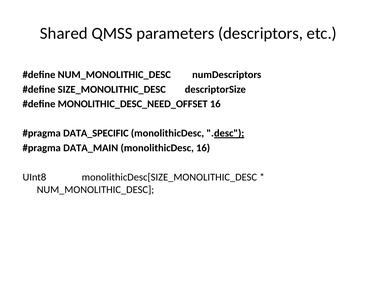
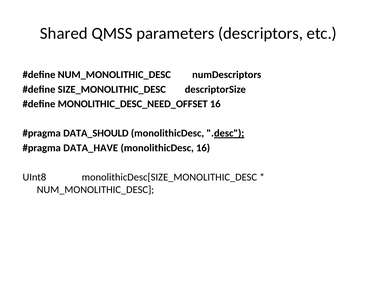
DATA_SPECIFIC: DATA_SPECIFIC -> DATA_SHOULD
DATA_MAIN: DATA_MAIN -> DATA_HAVE
